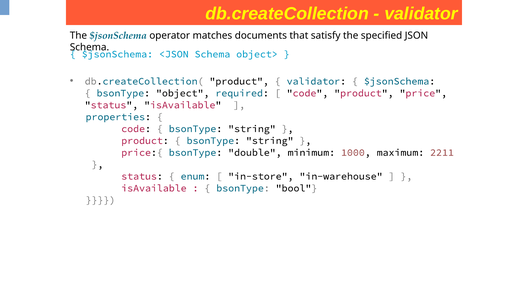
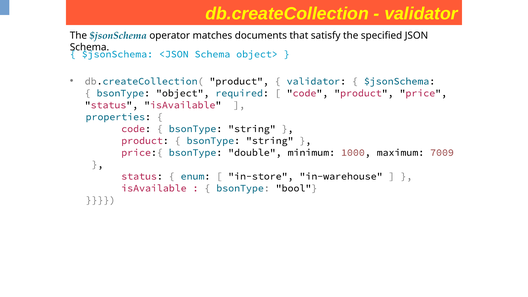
2211: 2211 -> 7009
